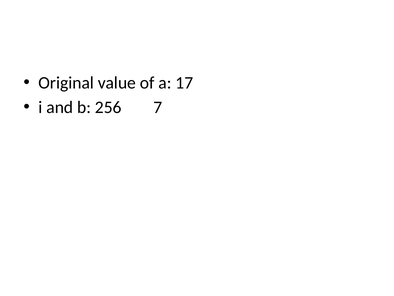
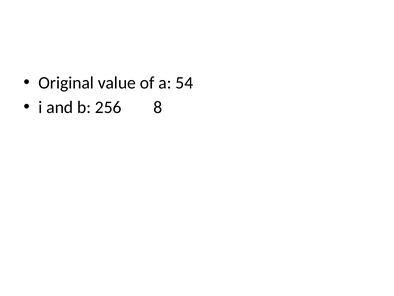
17: 17 -> 54
7: 7 -> 8
